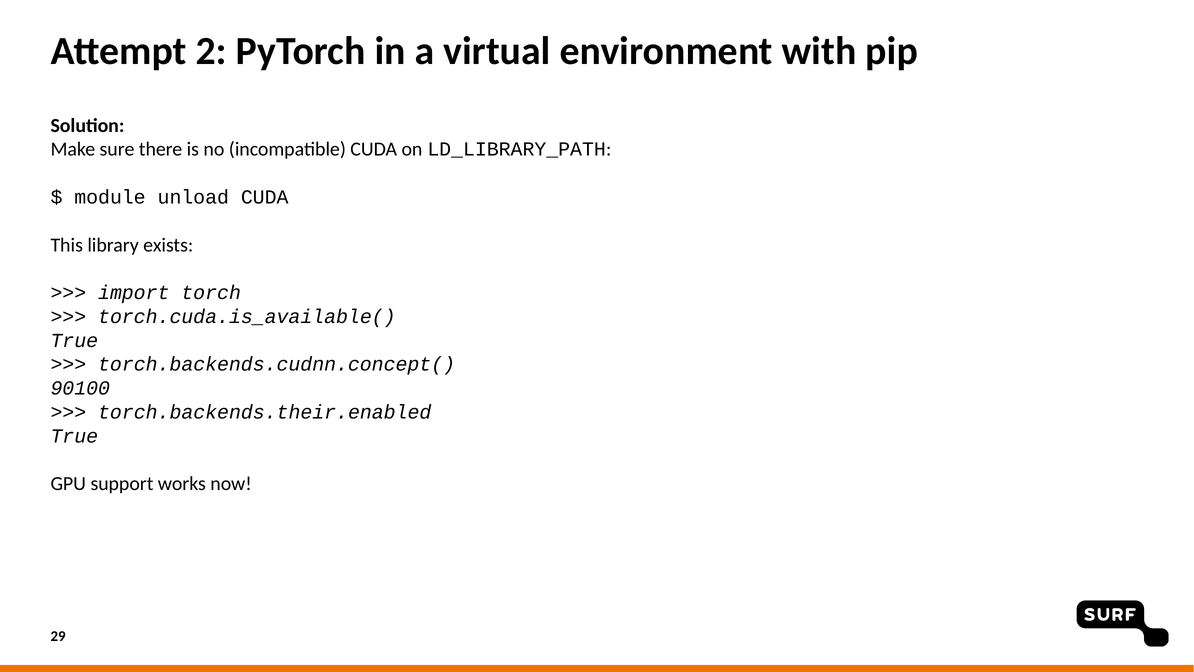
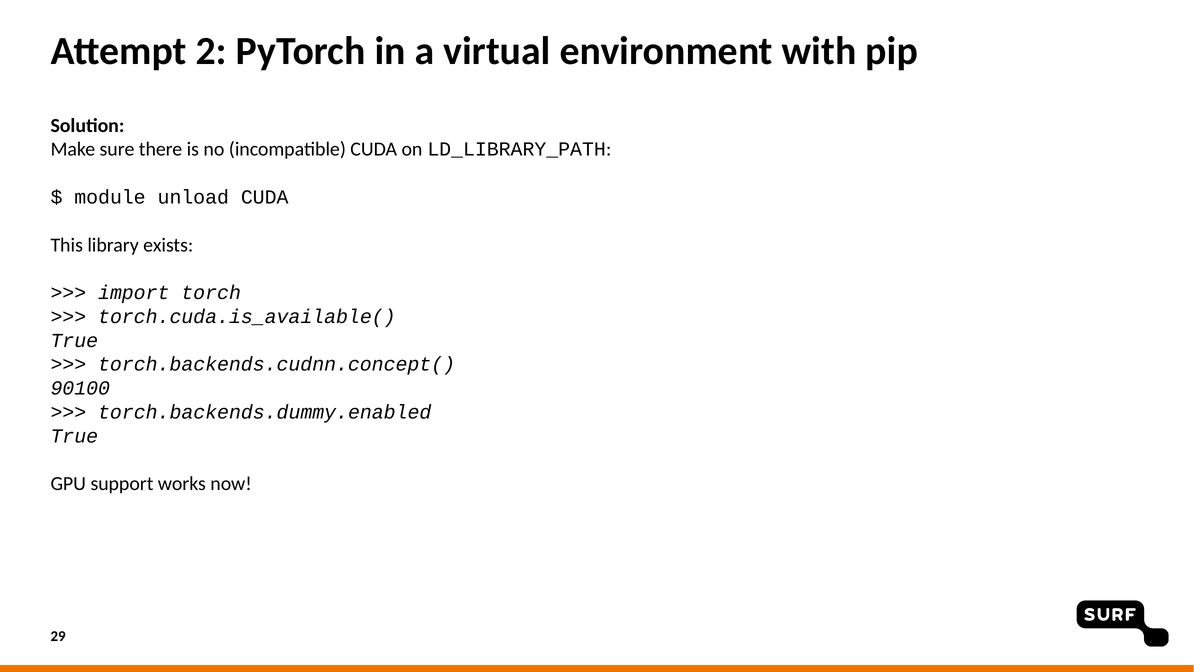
torch.backends.their.enabled: torch.backends.their.enabled -> torch.backends.dummy.enabled
